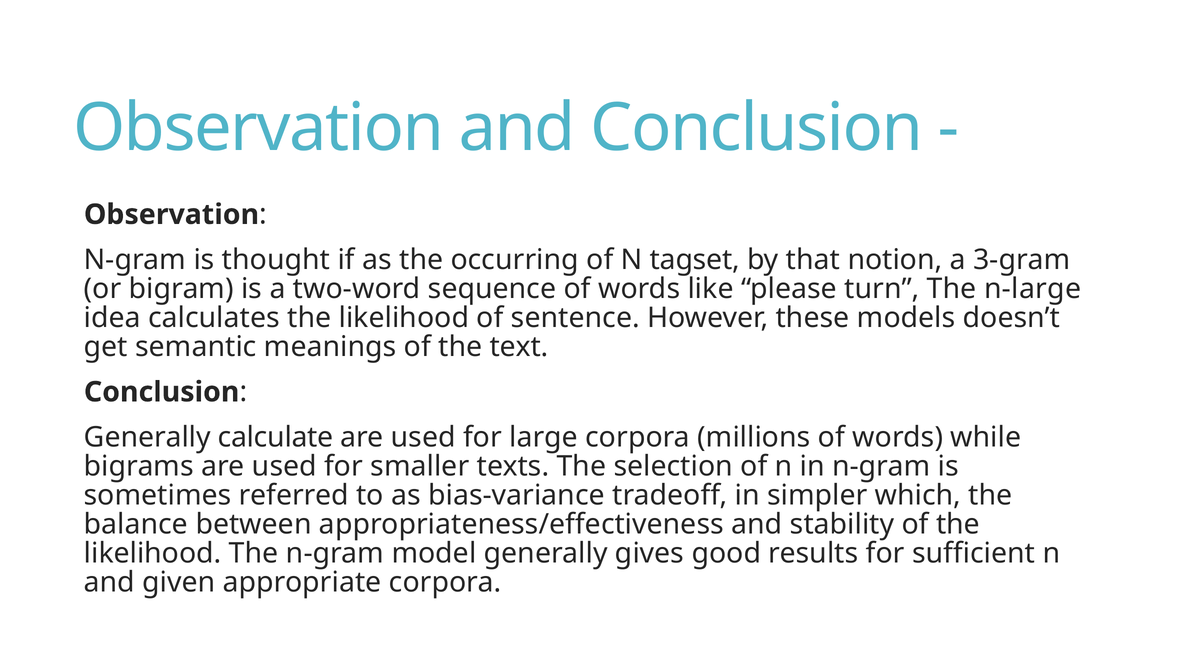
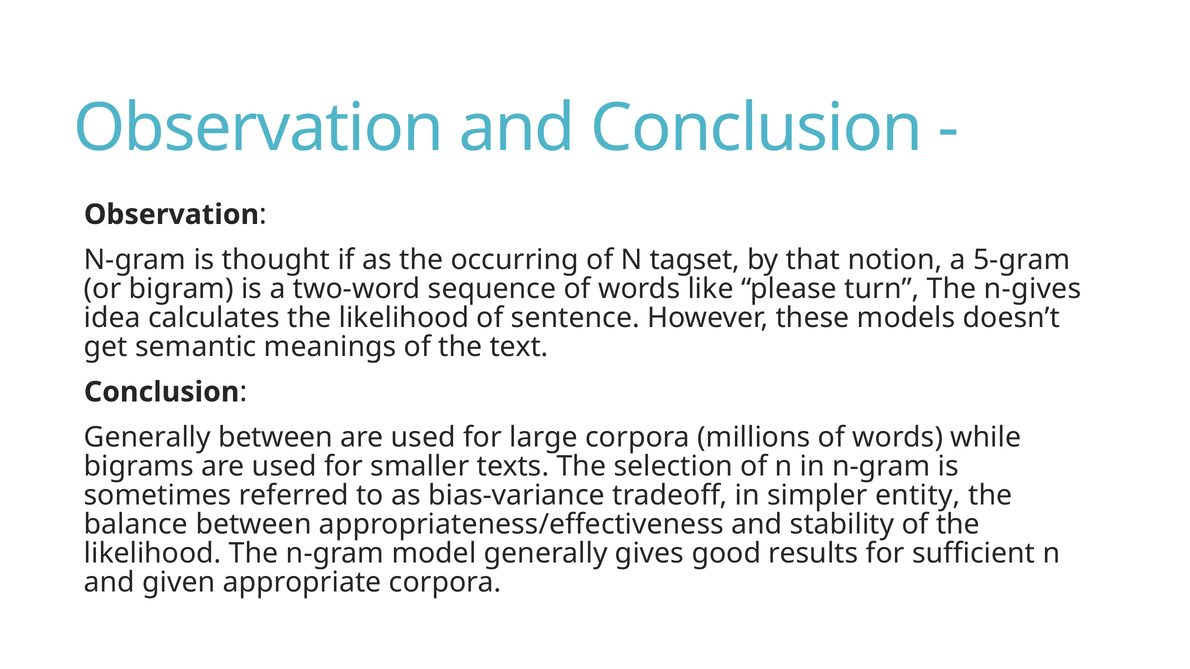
3-gram: 3-gram -> 5-gram
n-large: n-large -> n-gives
Generally calculate: calculate -> between
which: which -> entity
